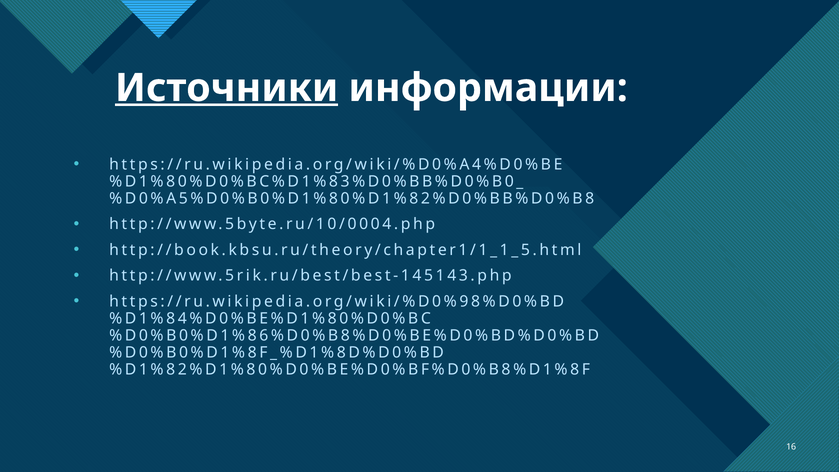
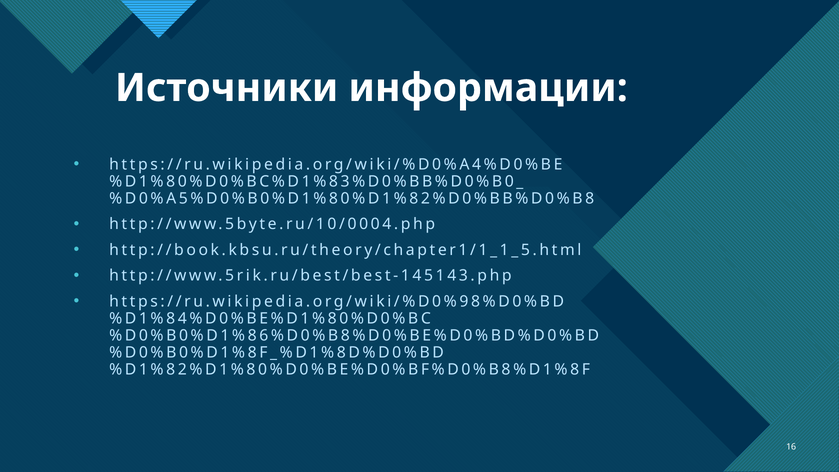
Источники underline: present -> none
